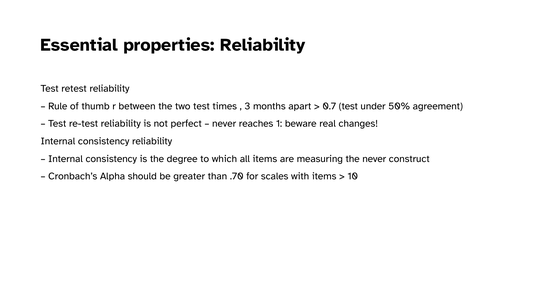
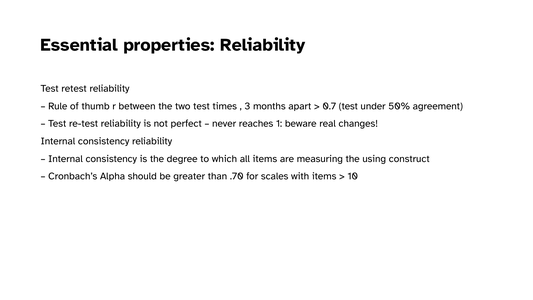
the never: never -> using
